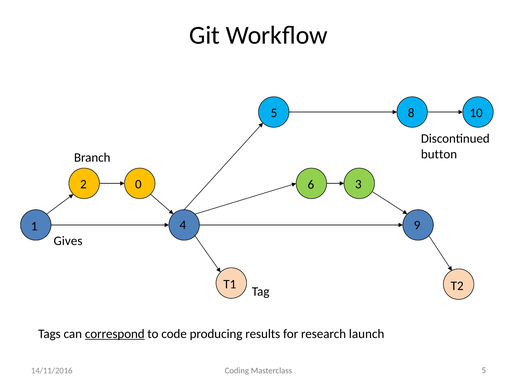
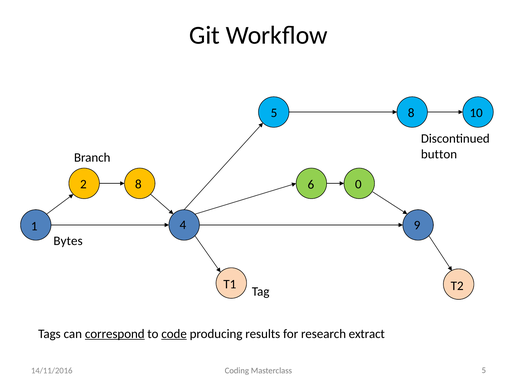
2 0: 0 -> 8
3: 3 -> 0
Gives: Gives -> Bytes
code underline: none -> present
launch: launch -> extract
